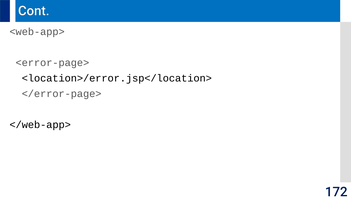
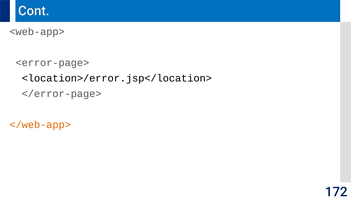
</web-app> colour: black -> orange
